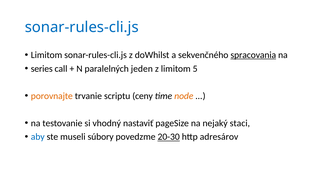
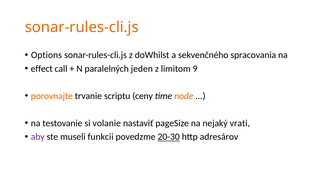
sonar-rules-cli.js at (82, 27) colour: blue -> orange
Limitom at (47, 55): Limitom -> Options
spracovania underline: present -> none
series: series -> effect
5: 5 -> 9
vhodný: vhodný -> volanie
staci: staci -> vrati
aby colour: blue -> purple
súbory: súbory -> funkcii
